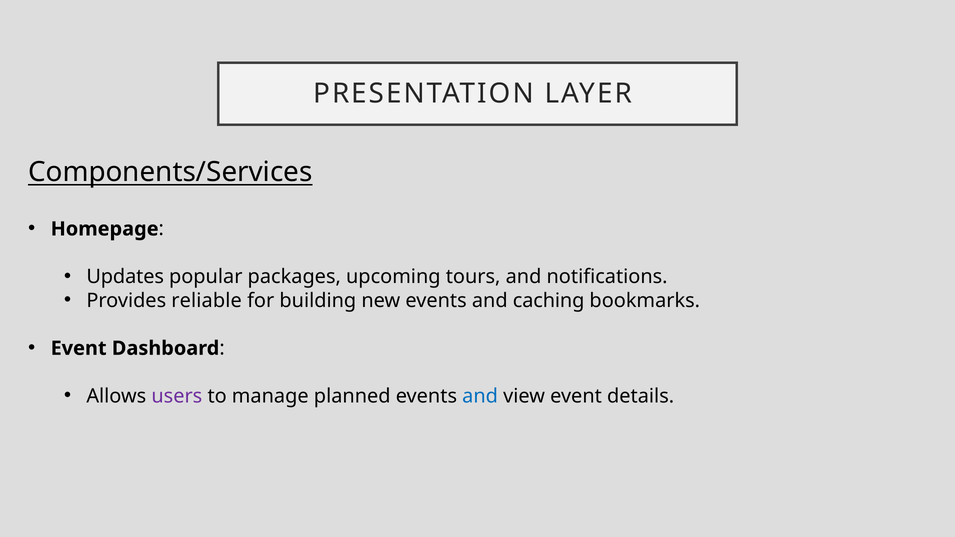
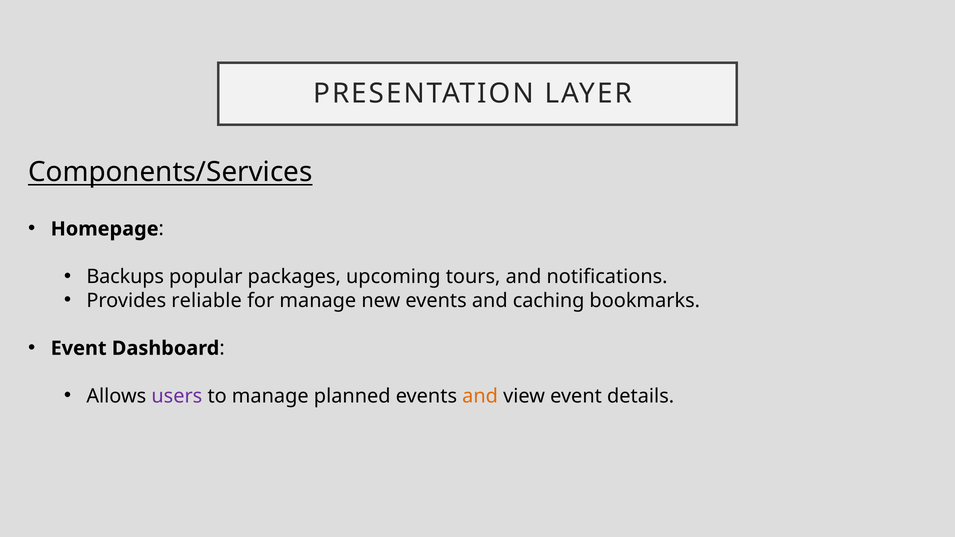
Updates: Updates -> Backups
for building: building -> manage
and at (480, 396) colour: blue -> orange
